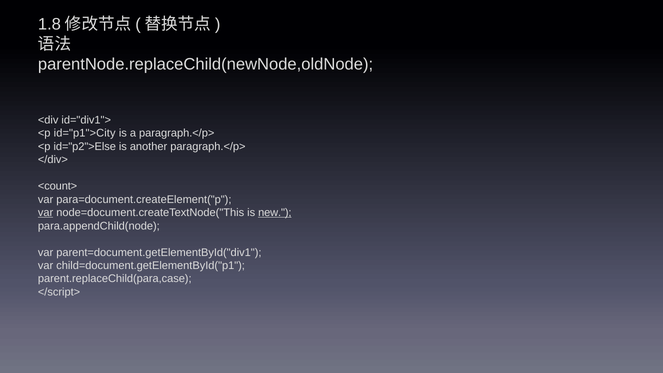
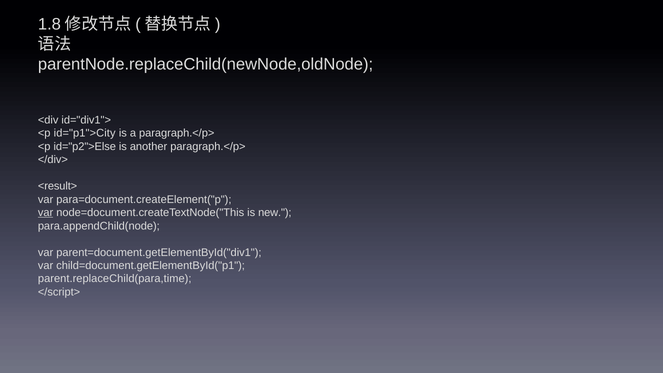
<count>: <count> -> <result>
new underline: present -> none
parent.replaceChild(para,case: parent.replaceChild(para,case -> parent.replaceChild(para,time
